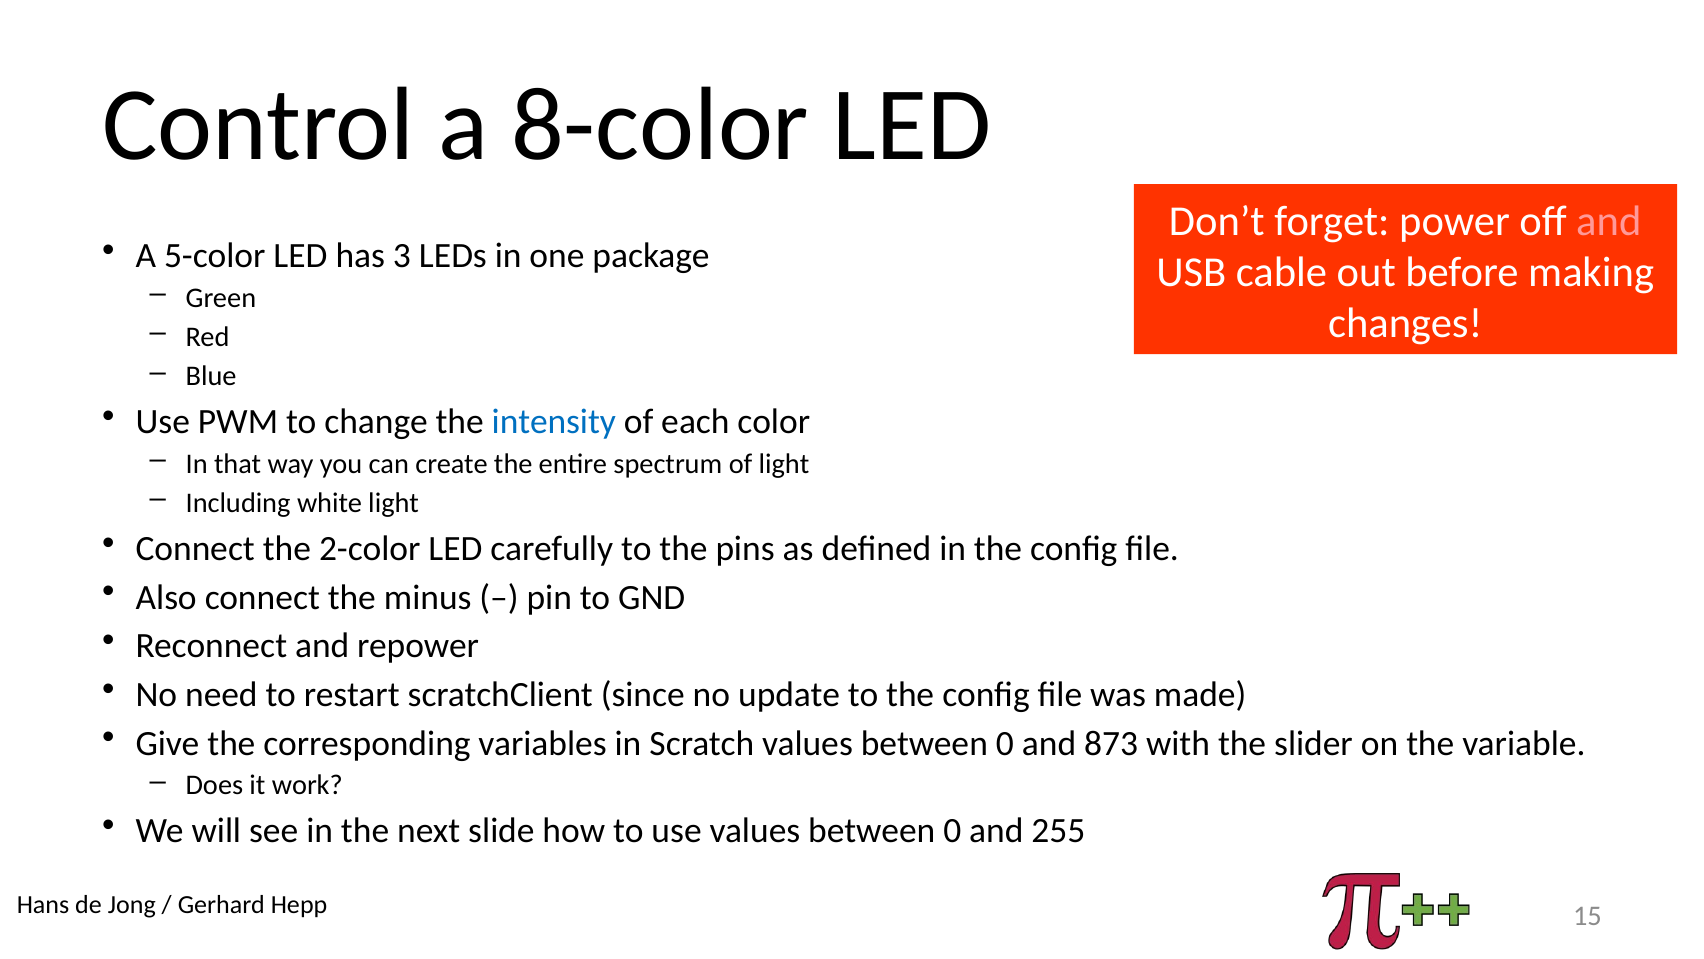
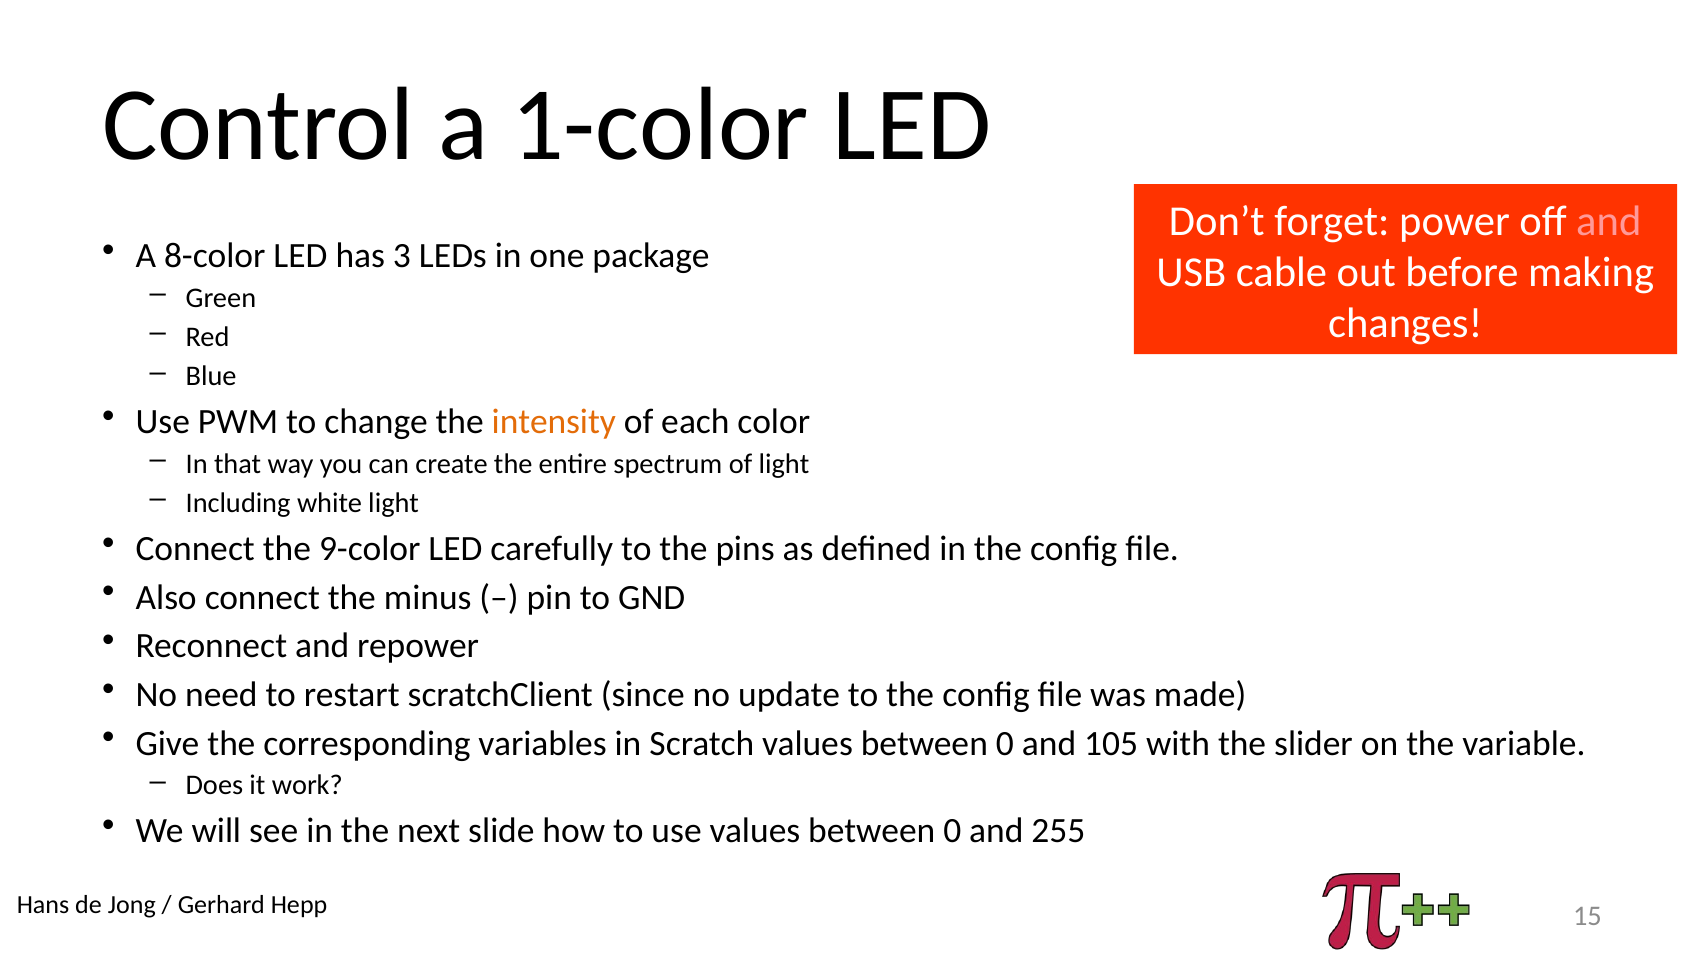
8-color: 8-color -> 1-color
5-color: 5-color -> 8-color
intensity colour: blue -> orange
2-color: 2-color -> 9-color
873: 873 -> 105
